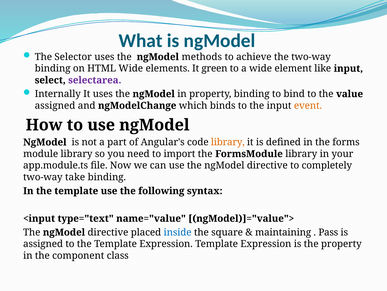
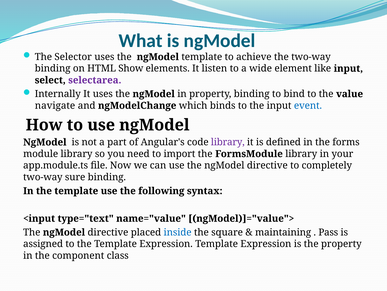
ngModel methods: methods -> template
HTML Wide: Wide -> Show
green: green -> listen
assigned at (55, 105): assigned -> navigate
event colour: orange -> blue
library at (228, 142) colour: orange -> purple
take: take -> sure
